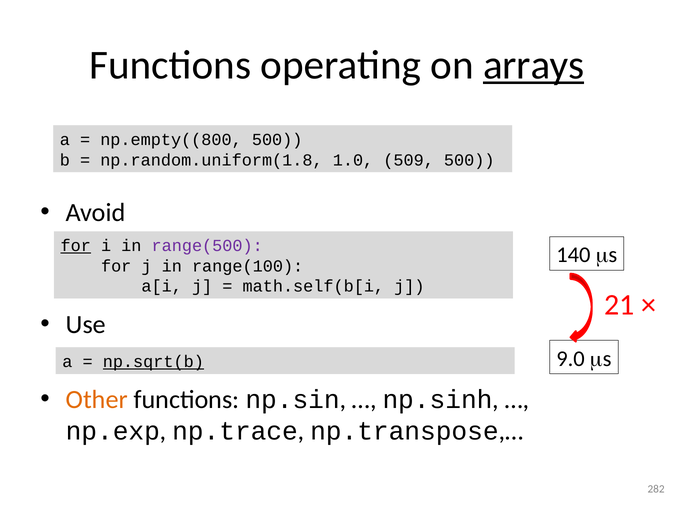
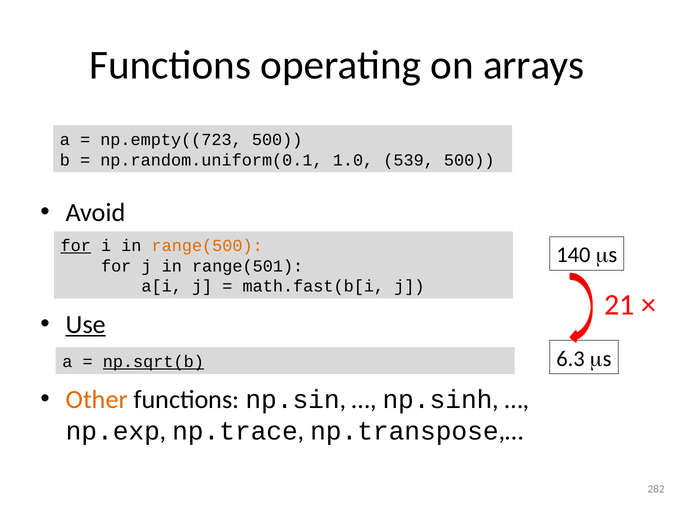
arrays underline: present -> none
np.empty((800: np.empty((800 -> np.empty((723
np.random.uniform(1.8: np.random.uniform(1.8 -> np.random.uniform(0.1
509: 509 -> 539
range(500 colour: purple -> orange
range(100: range(100 -> range(501
math.self(b[i: math.self(b[i -> math.fast(b[i
Use underline: none -> present
9.0: 9.0 -> 6.3
